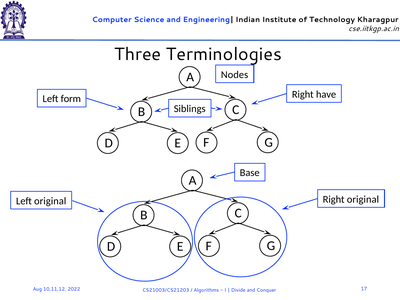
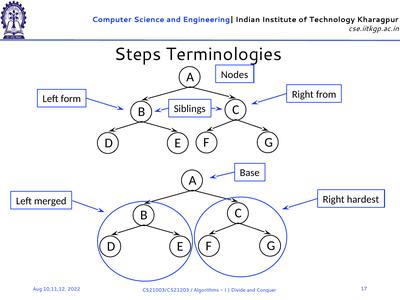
Three: Three -> Steps
have: have -> from
Right original: original -> hardest
Left original: original -> merged
